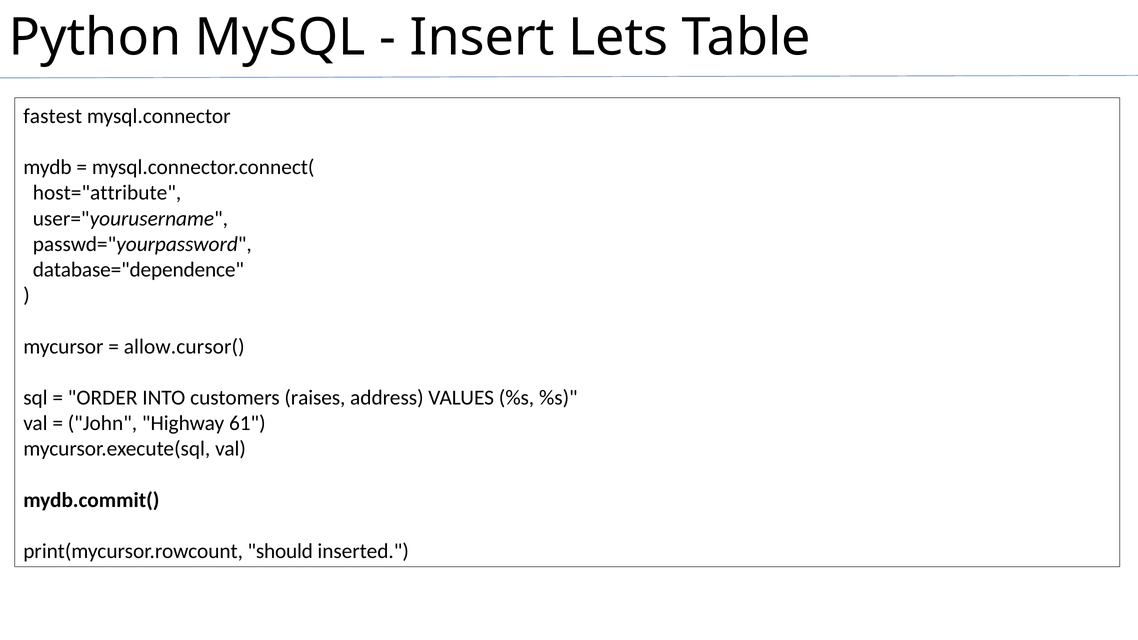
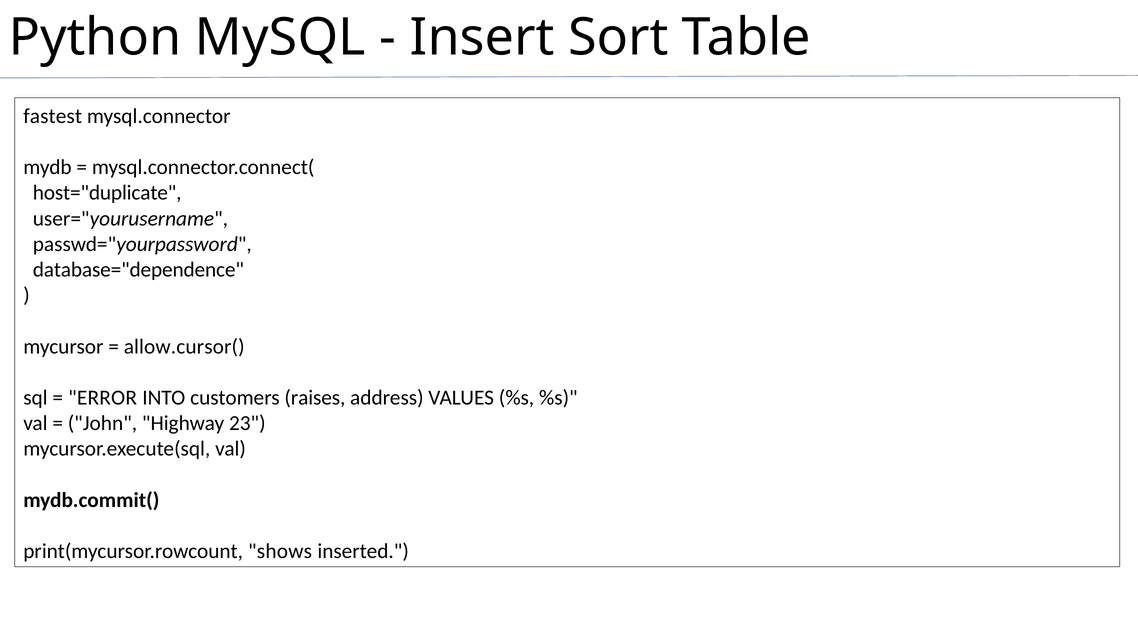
Lets: Lets -> Sort
host="attribute: host="attribute -> host="duplicate
ORDER: ORDER -> ERROR
61: 61 -> 23
should: should -> shows
